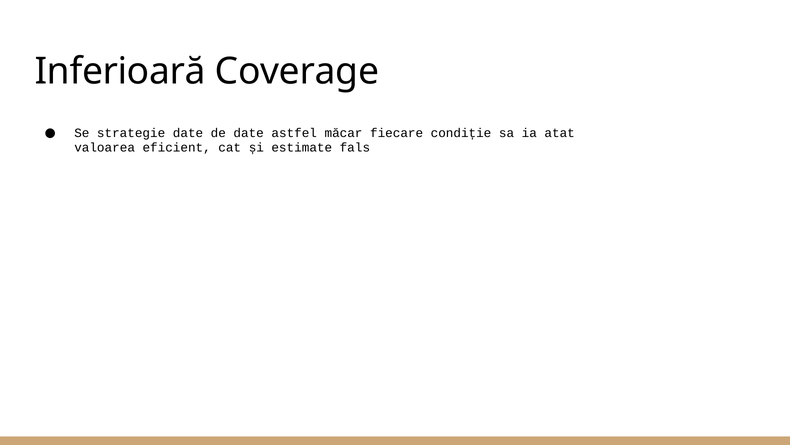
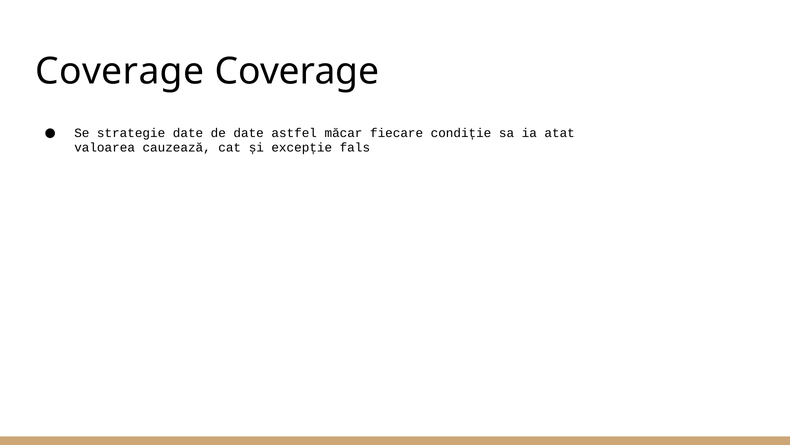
Inferioară at (120, 71): Inferioară -> Coverage
eficient: eficient -> cauzează
estimate: estimate -> excepție
